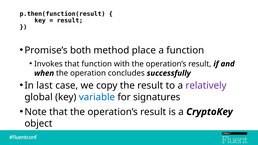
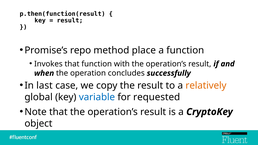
both: both -> repo
relatively colour: purple -> orange
signatures: signatures -> requested
